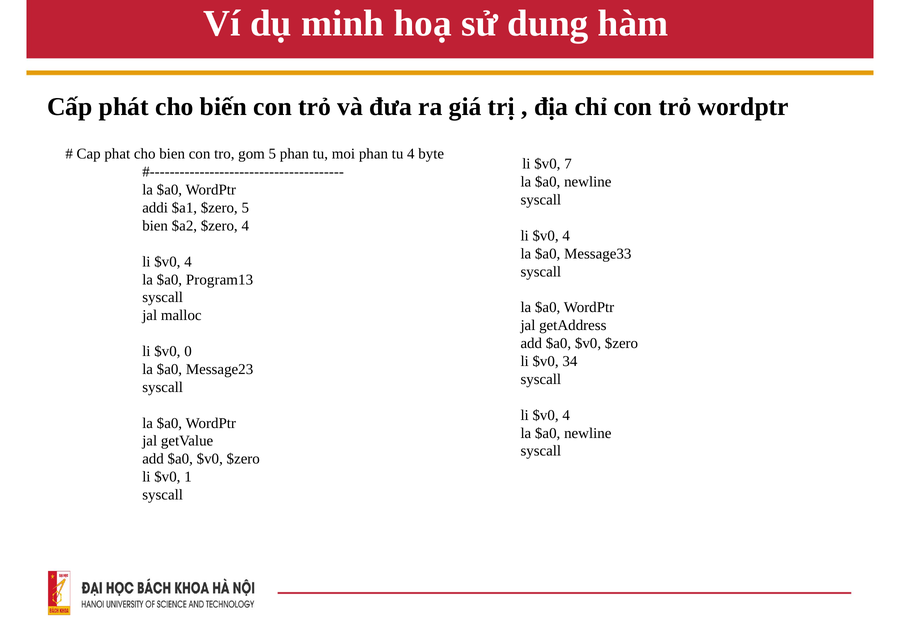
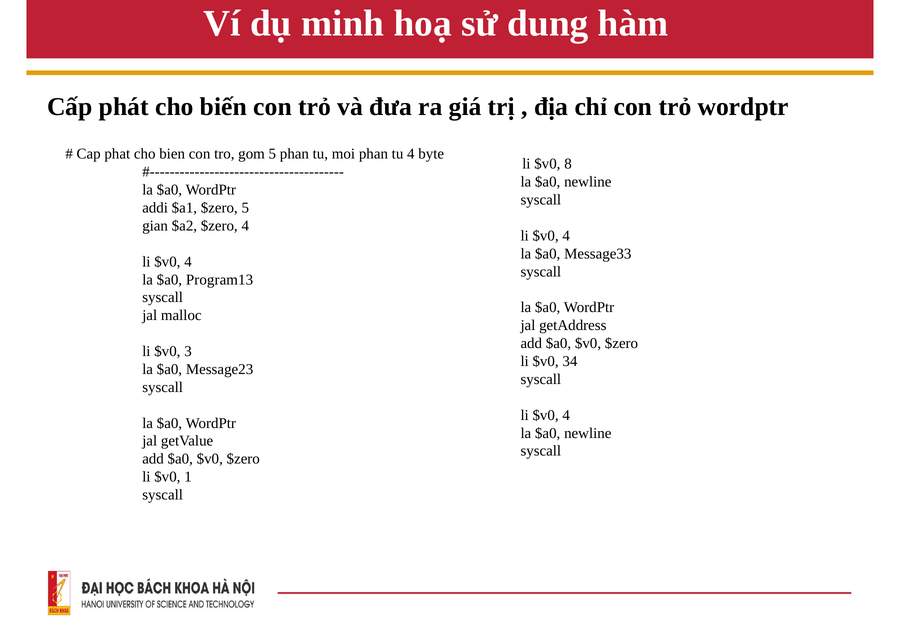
7: 7 -> 8
bien at (155, 226): bien -> gian
0: 0 -> 3
